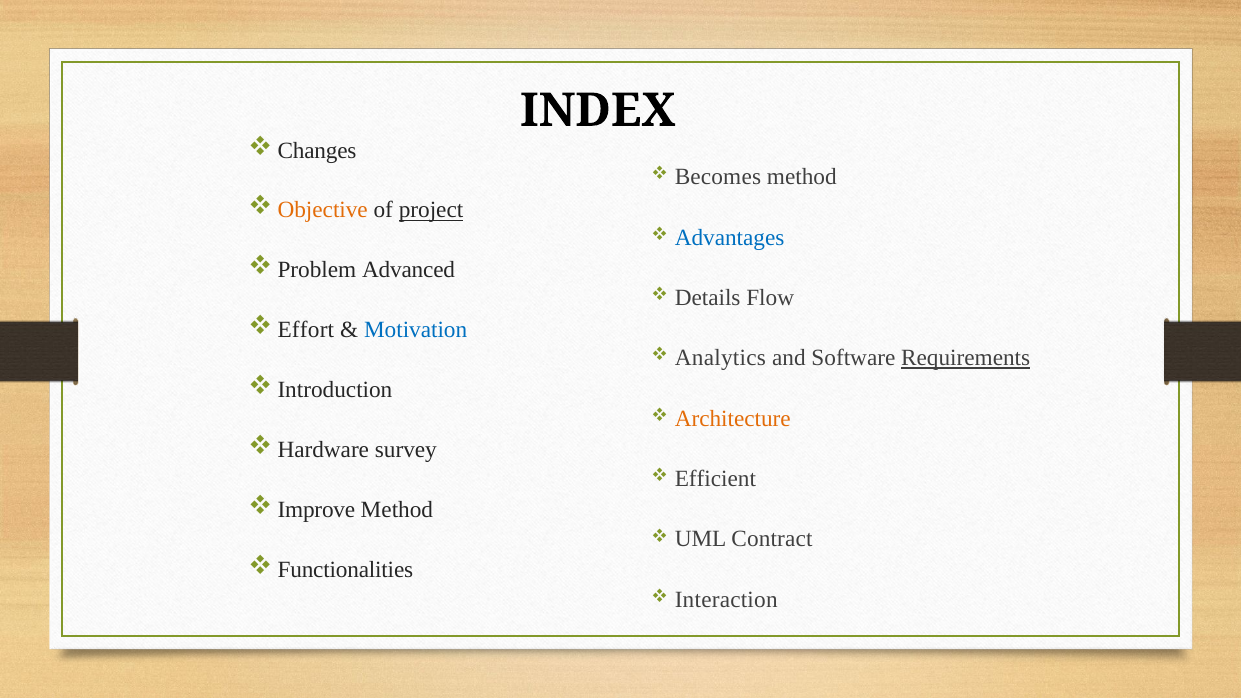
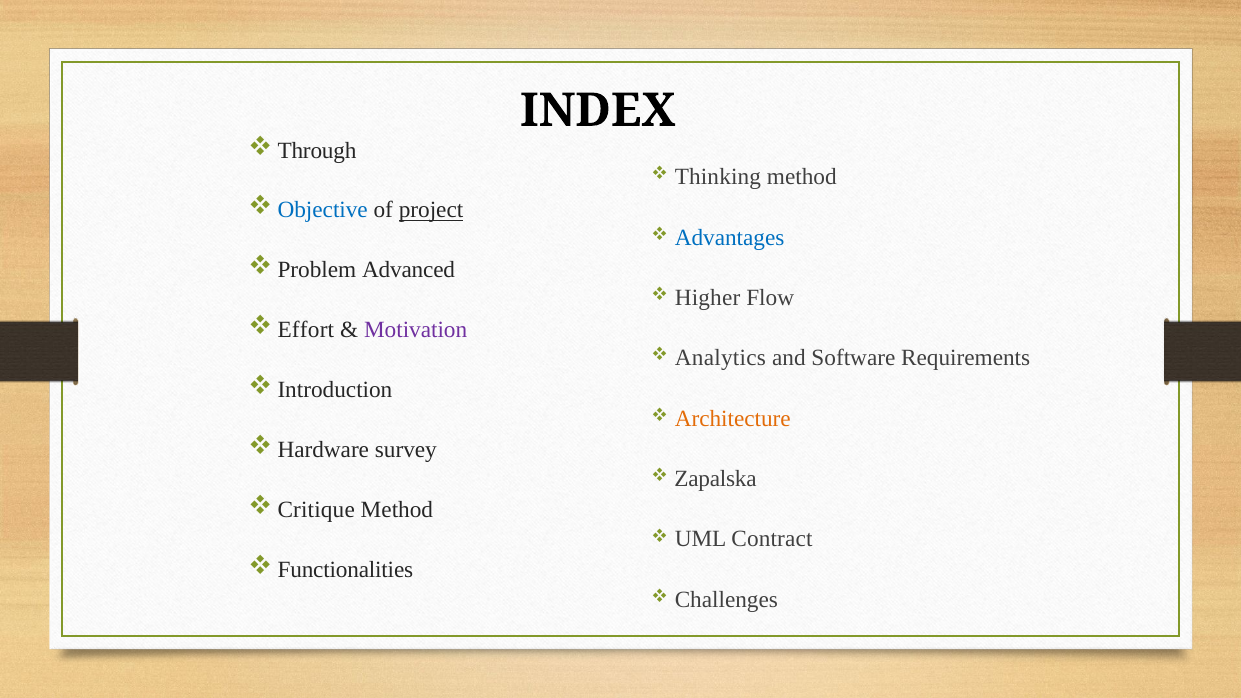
Changes: Changes -> Through
Becomes: Becomes -> Thinking
Objective colour: orange -> blue
Details: Details -> Higher
Motivation colour: blue -> purple
Requirements underline: present -> none
Efficient: Efficient -> Zapalska
Improve: Improve -> Critique
Interaction: Interaction -> Challenges
